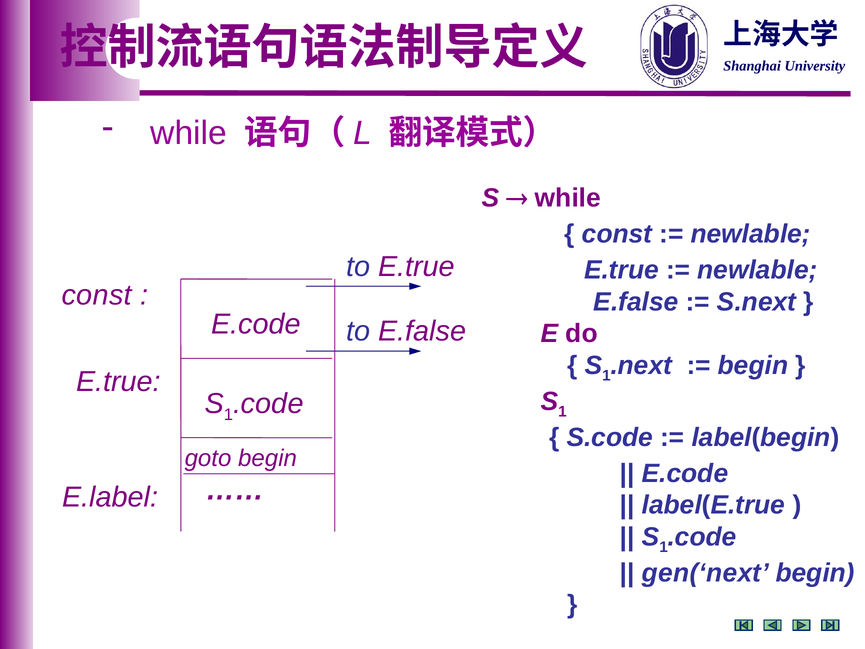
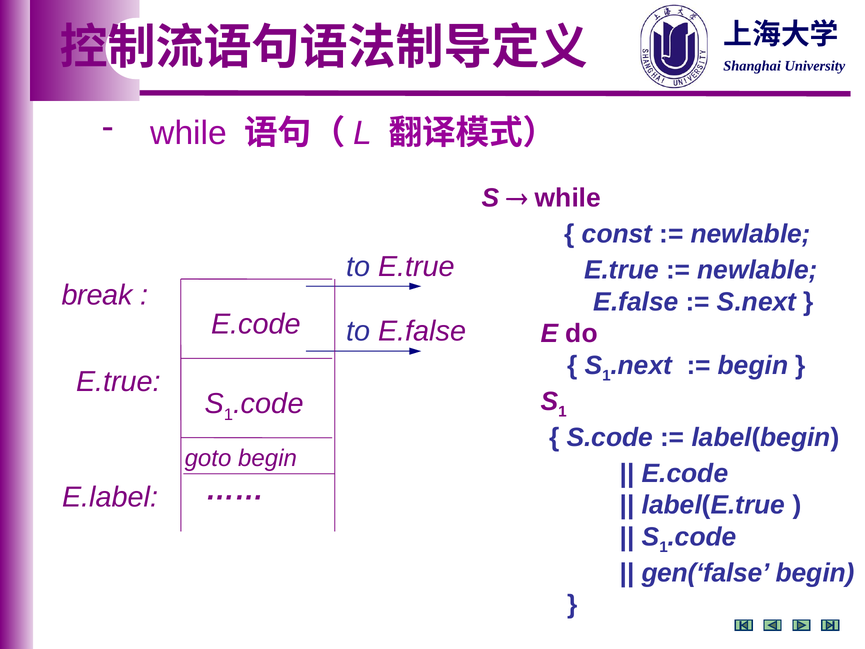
const at (97, 295): const -> break
gen(‘next: gen(‘next -> gen(‘false
